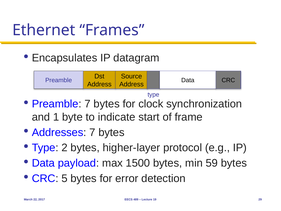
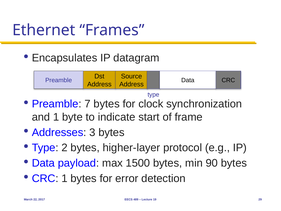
Addresses 7: 7 -> 3
59: 59 -> 90
CRC 5: 5 -> 1
